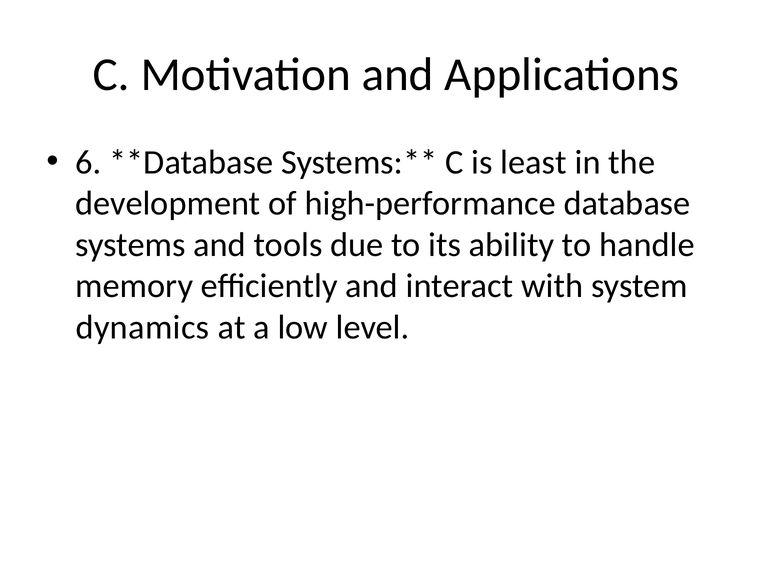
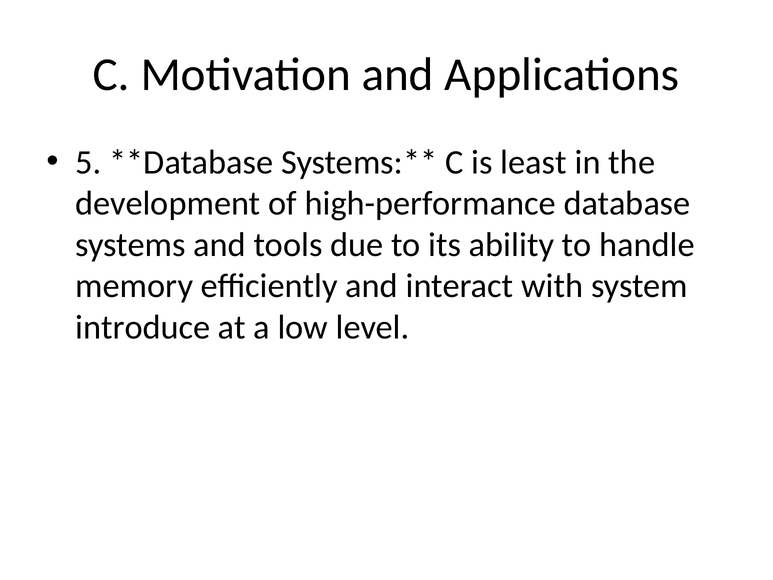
6: 6 -> 5
dynamics: dynamics -> introduce
